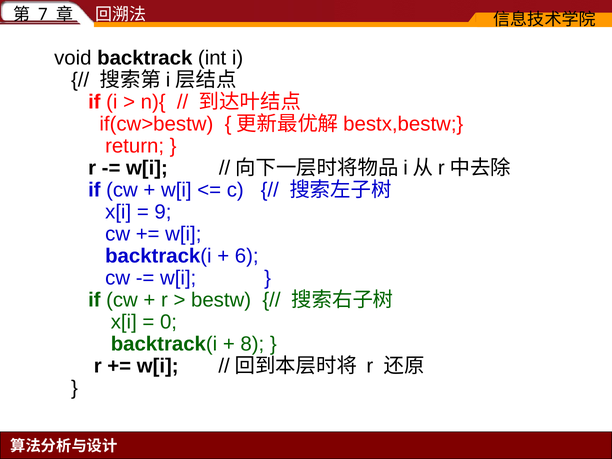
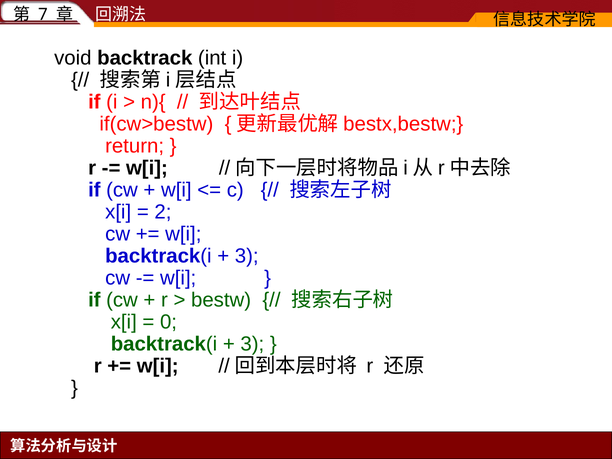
9: 9 -> 2
6 at (247, 256): 6 -> 3
8 at (252, 344): 8 -> 3
